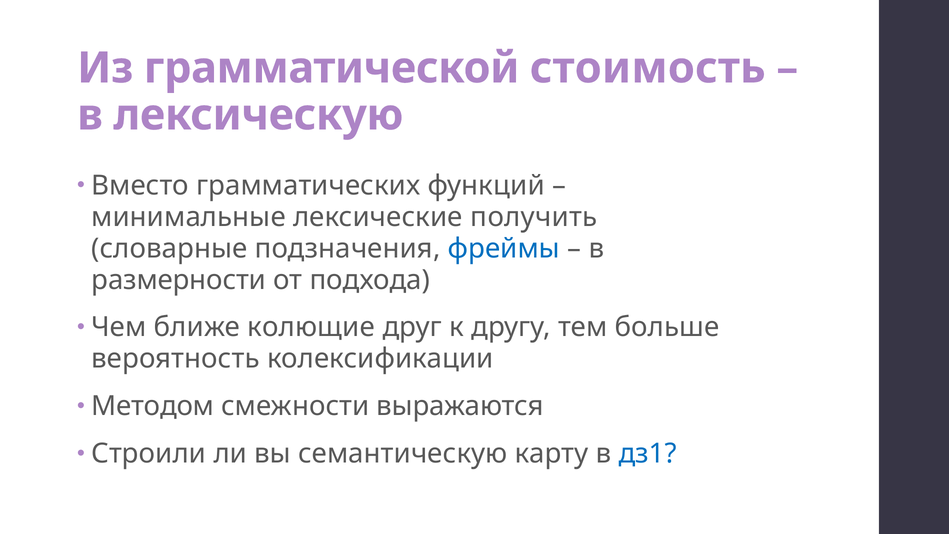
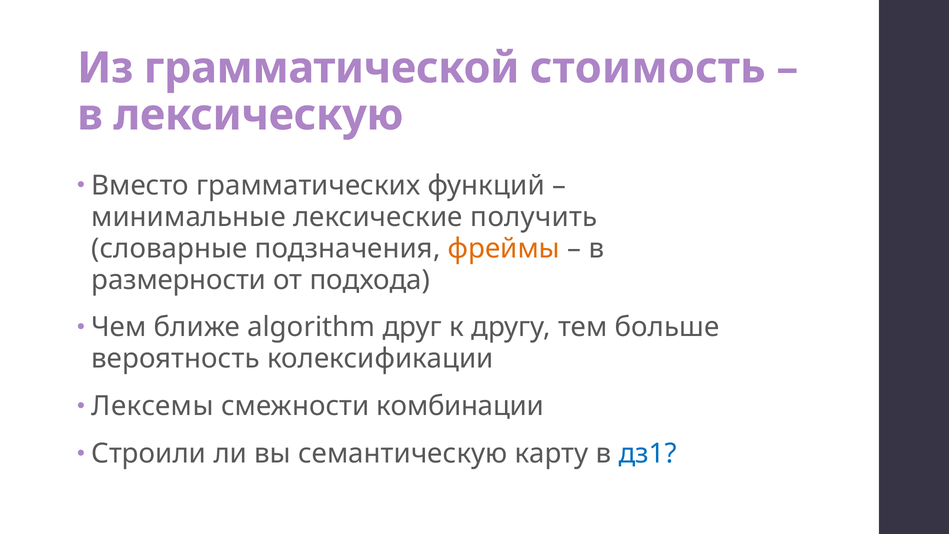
фреймы colour: blue -> orange
колющие: колющие -> algorithm
Методом: Методом -> Лексемы
выражаются: выражаются -> комбинации
